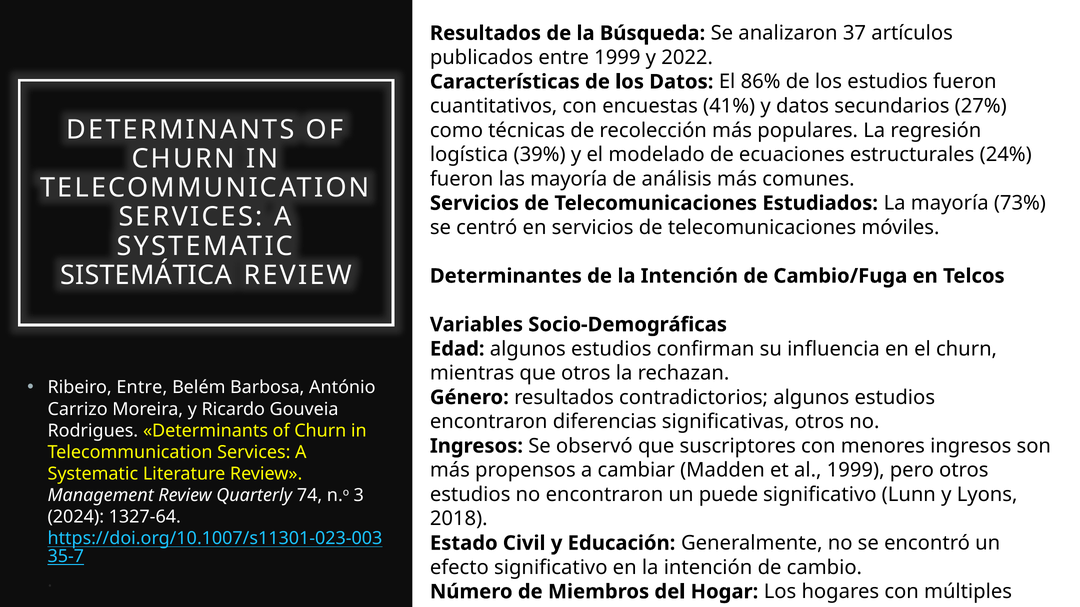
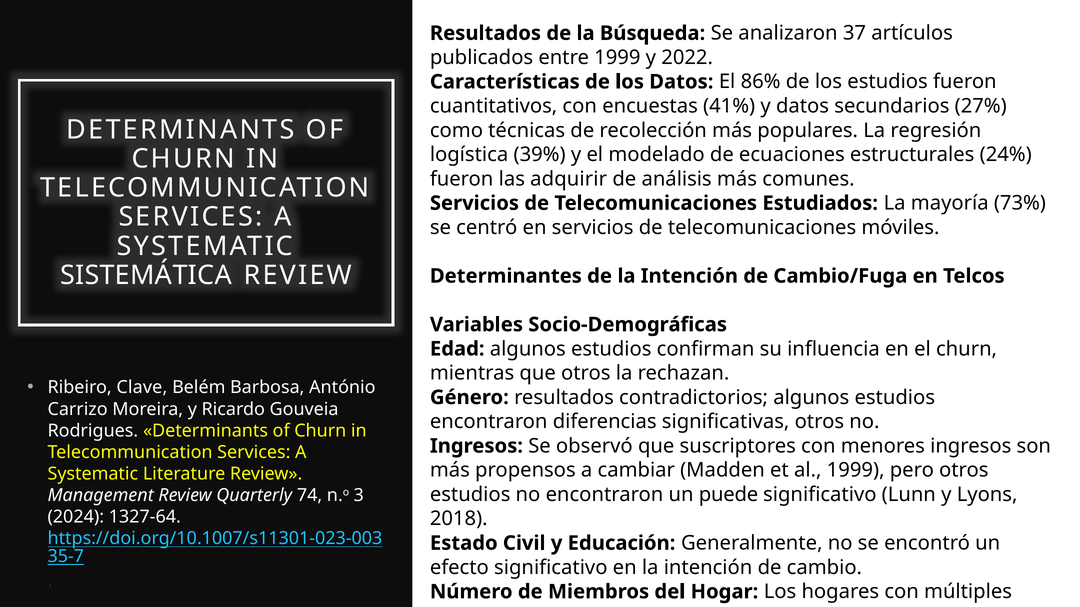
las mayoría: mayoría -> adquirir
Ribeiro Entre: Entre -> Clave
